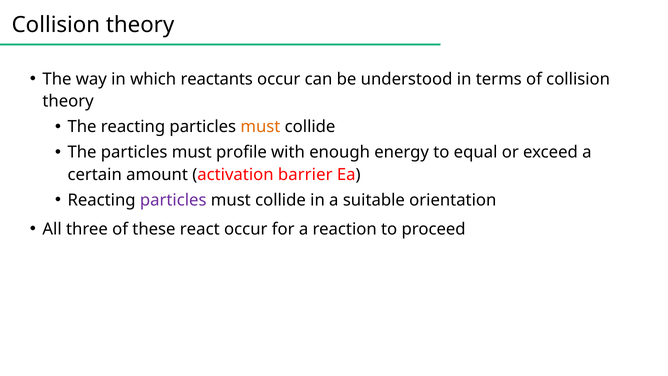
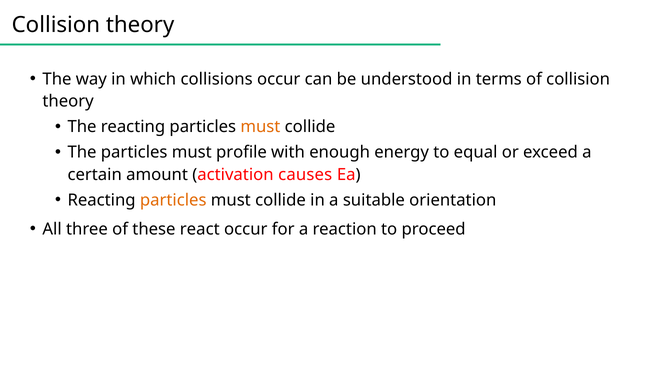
reactants: reactants -> collisions
barrier: barrier -> causes
particles at (173, 200) colour: purple -> orange
